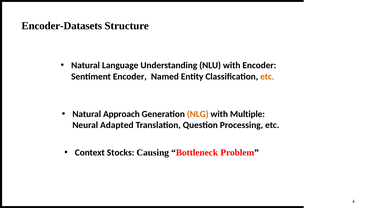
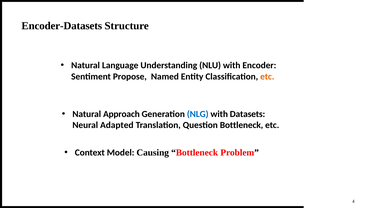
Sentiment Encoder: Encoder -> Propose
NLG colour: orange -> blue
Multiple: Multiple -> Datasets
Question Processing: Processing -> Bottleneck
Stocks: Stocks -> Model
